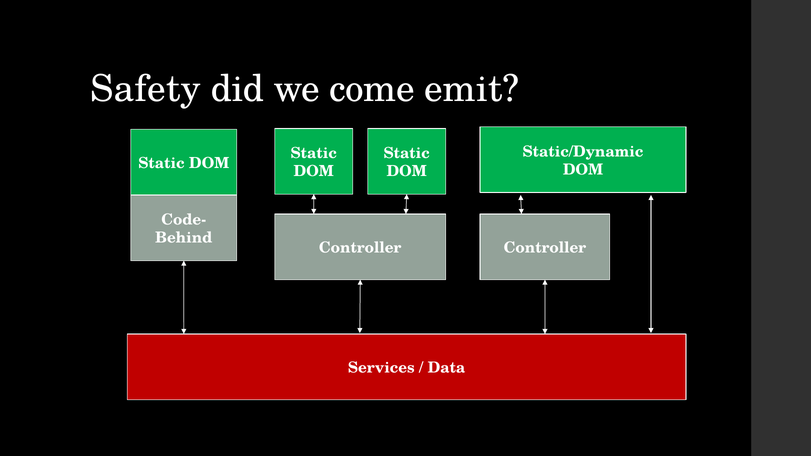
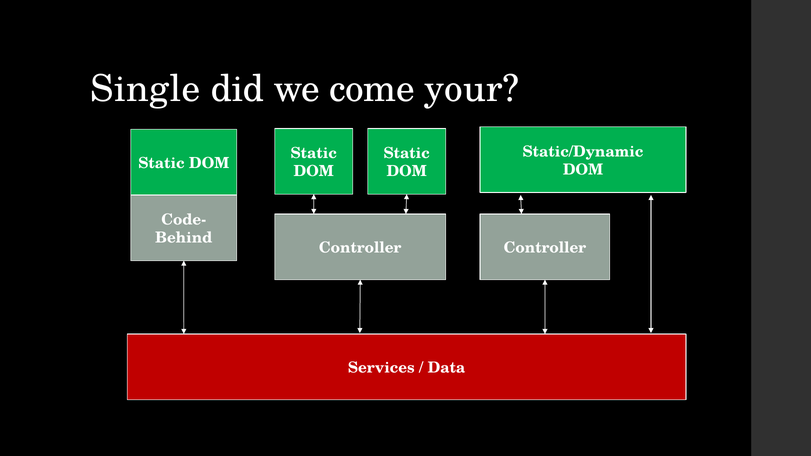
Safety: Safety -> Single
emit: emit -> your
